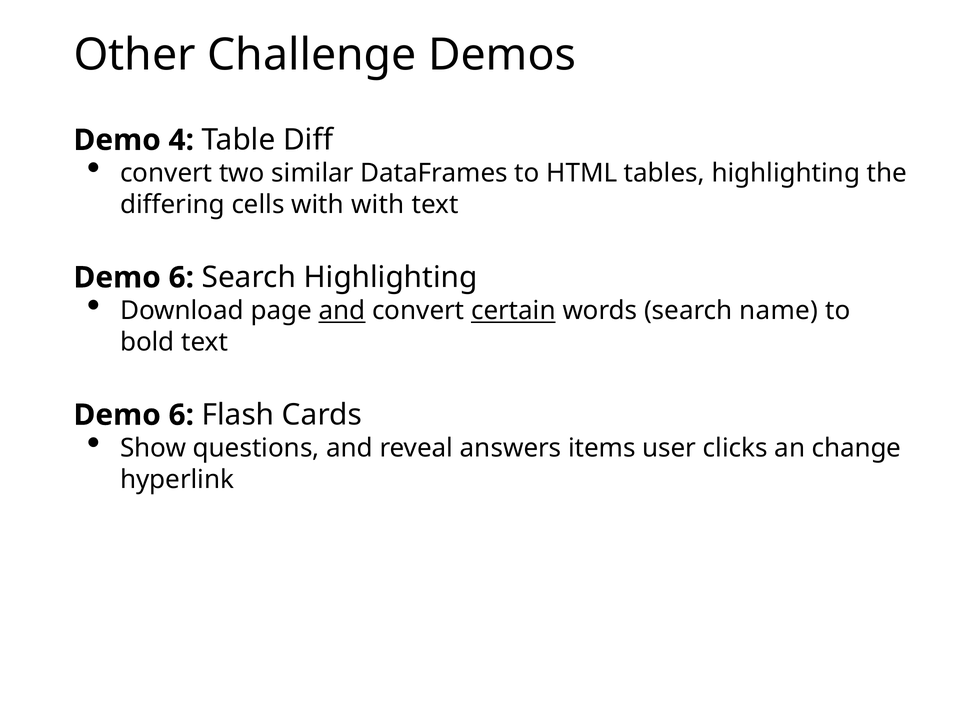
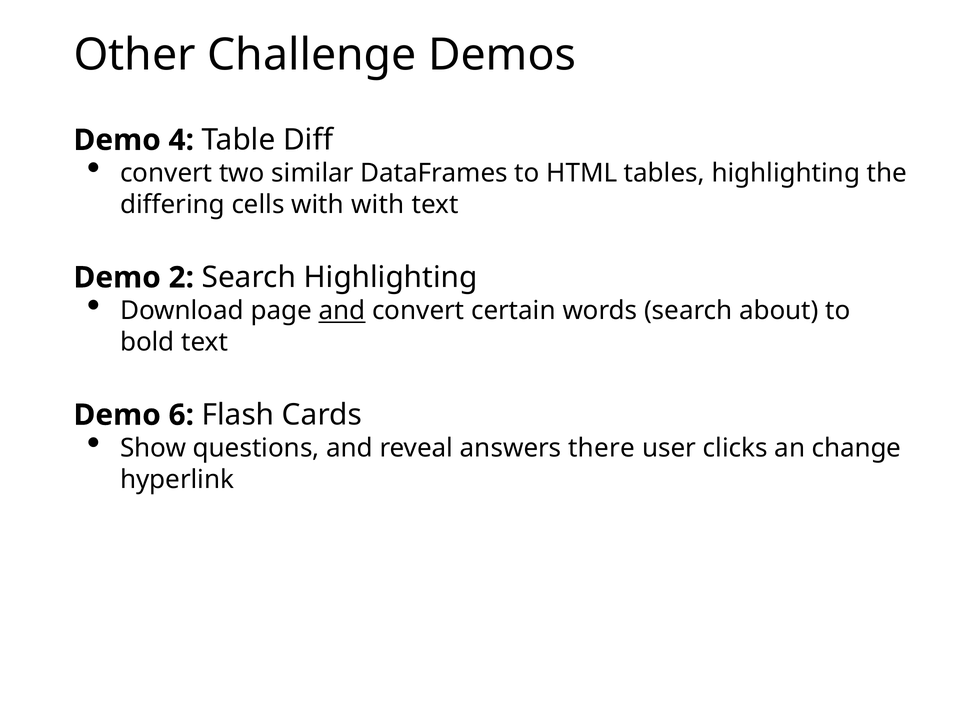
6 at (181, 277): 6 -> 2
certain underline: present -> none
name: name -> about
items: items -> there
